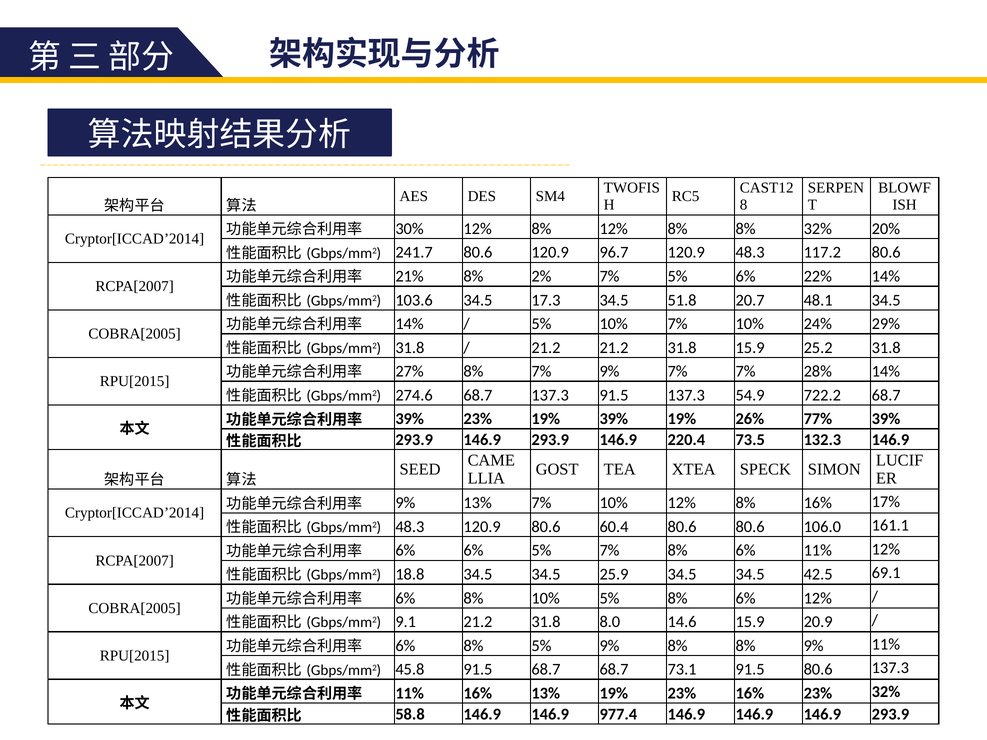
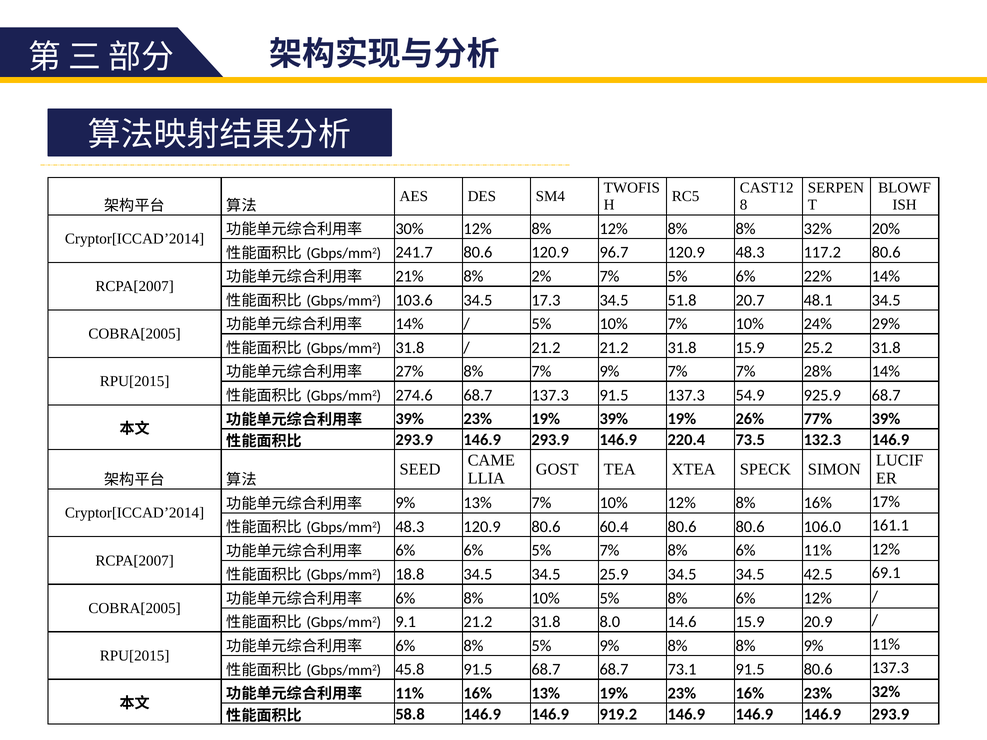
722.2: 722.2 -> 925.9
977.4: 977.4 -> 919.2
